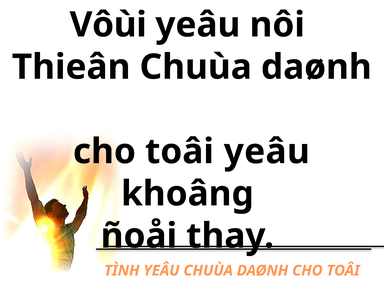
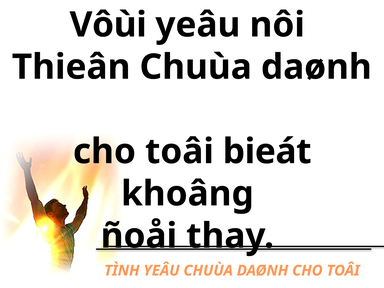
toâi yeâu: yeâu -> bieát
